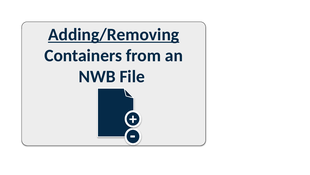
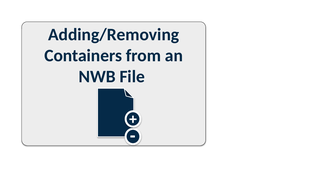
Adding/Removing underline: present -> none
